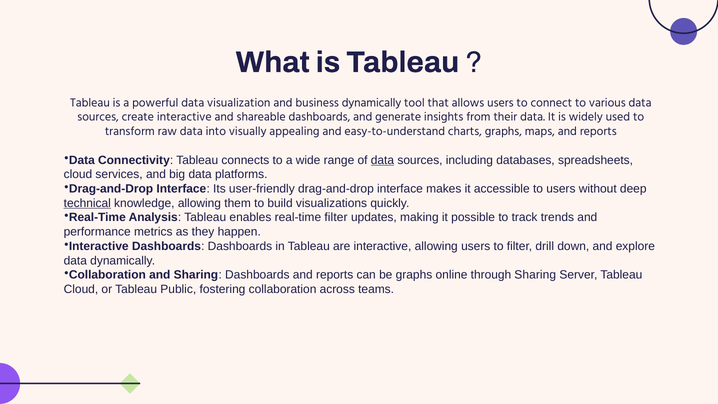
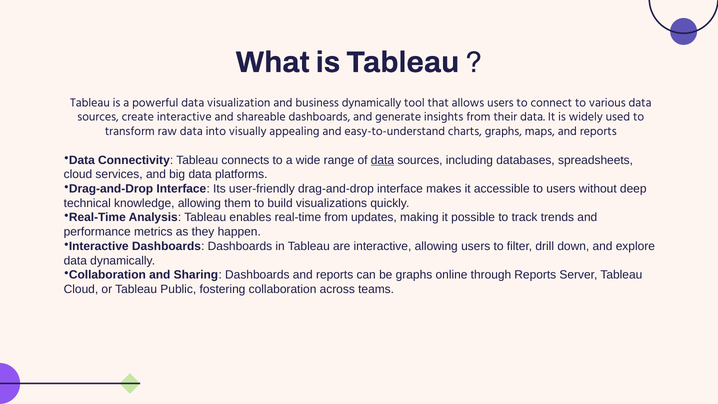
technical underline: present -> none
real-time filter: filter -> from
through Sharing: Sharing -> Reports
